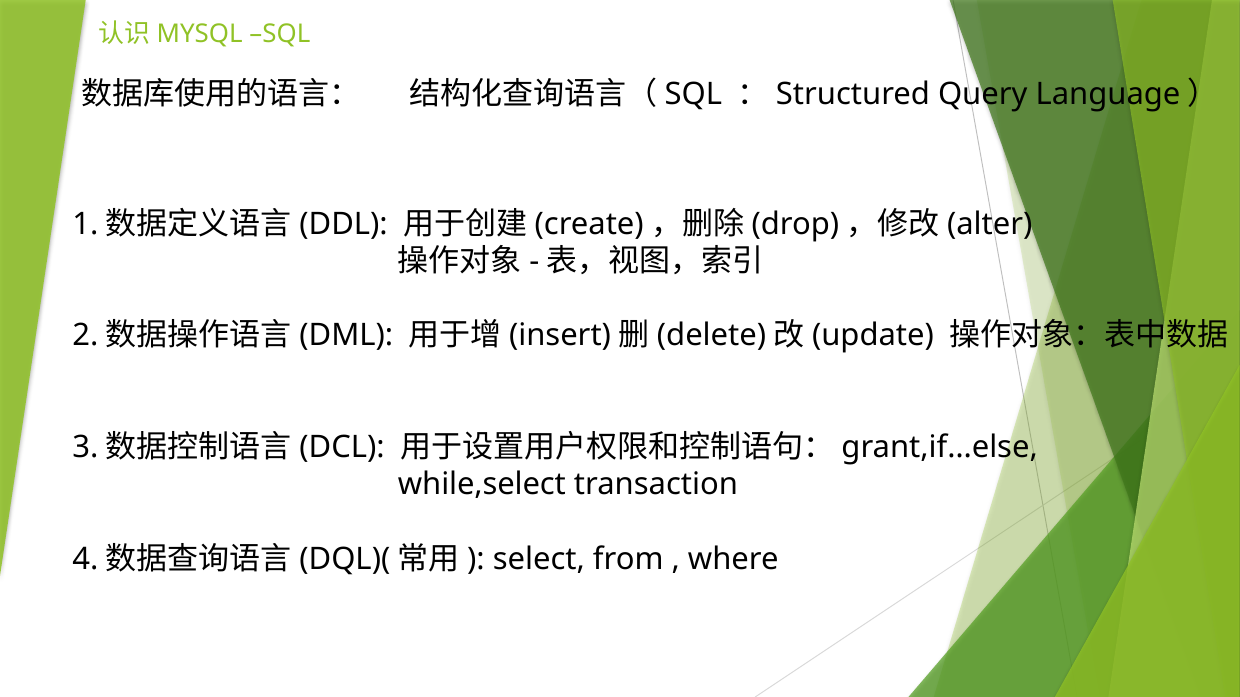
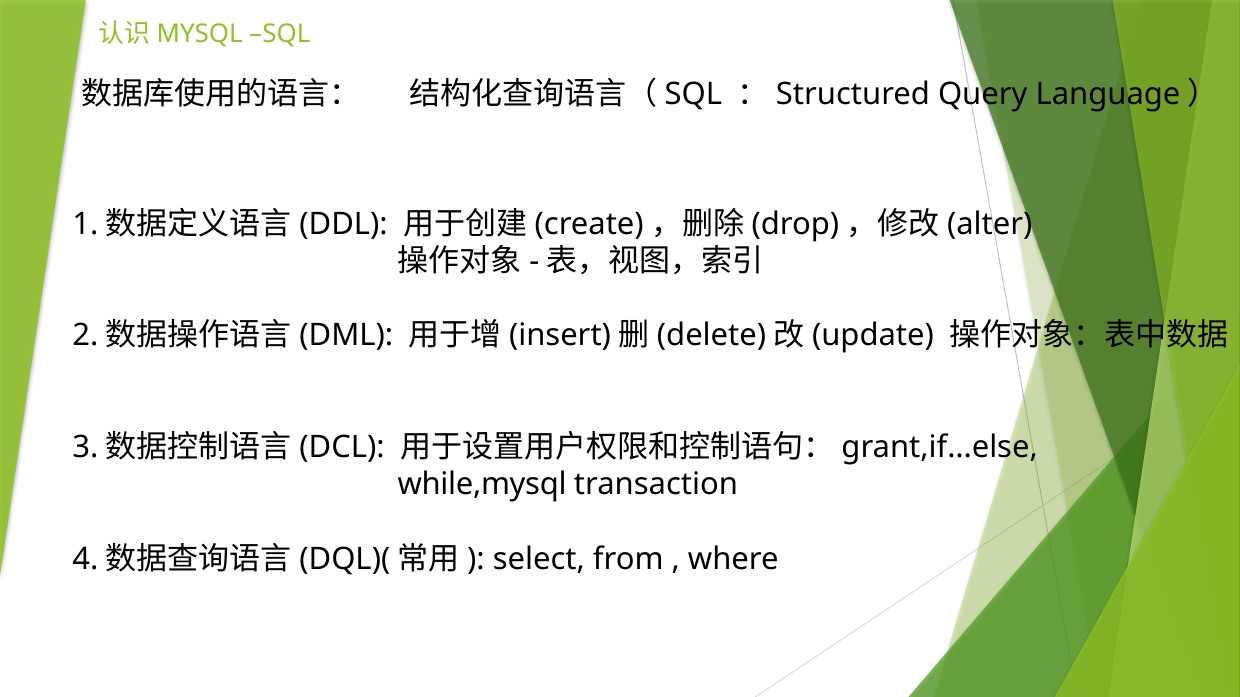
while,select: while,select -> while,mysql
